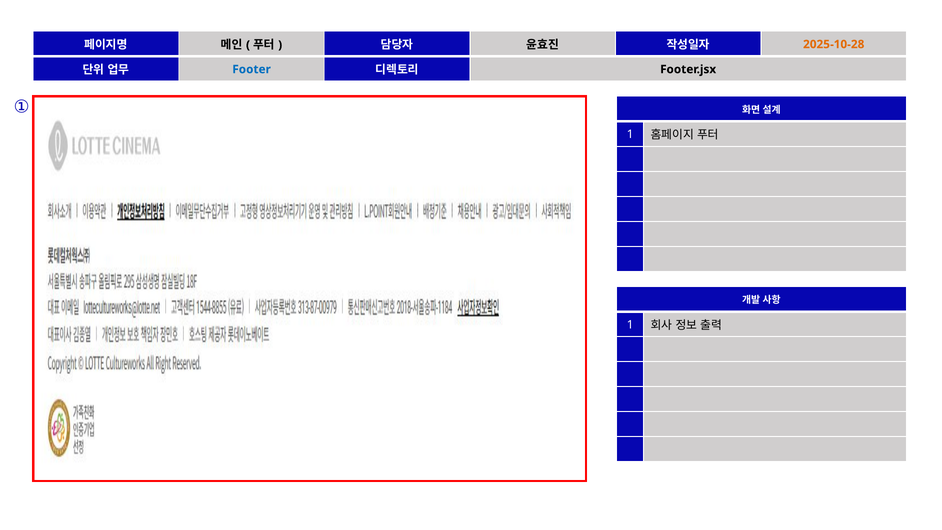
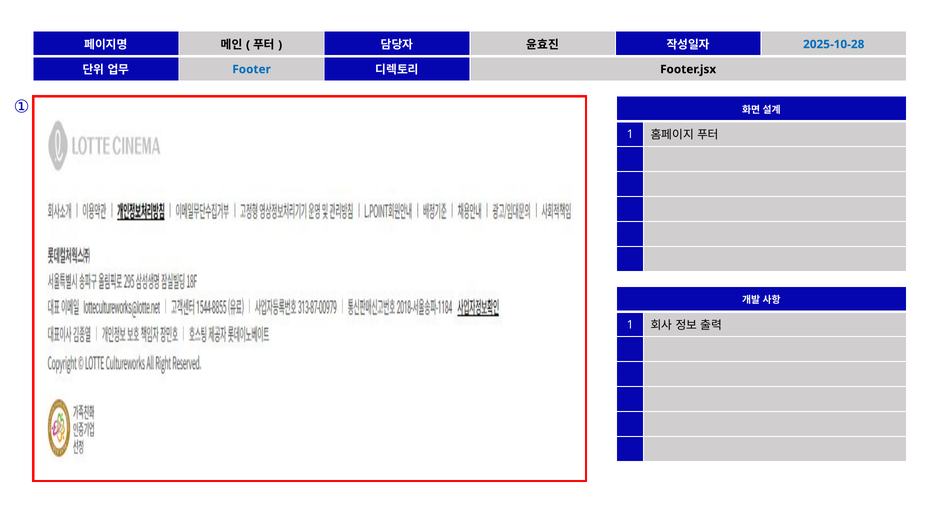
2025-10-28 colour: orange -> blue
